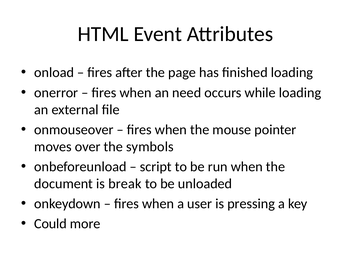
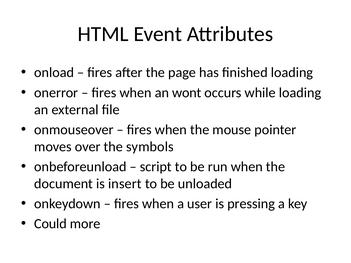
need: need -> wont
break: break -> insert
